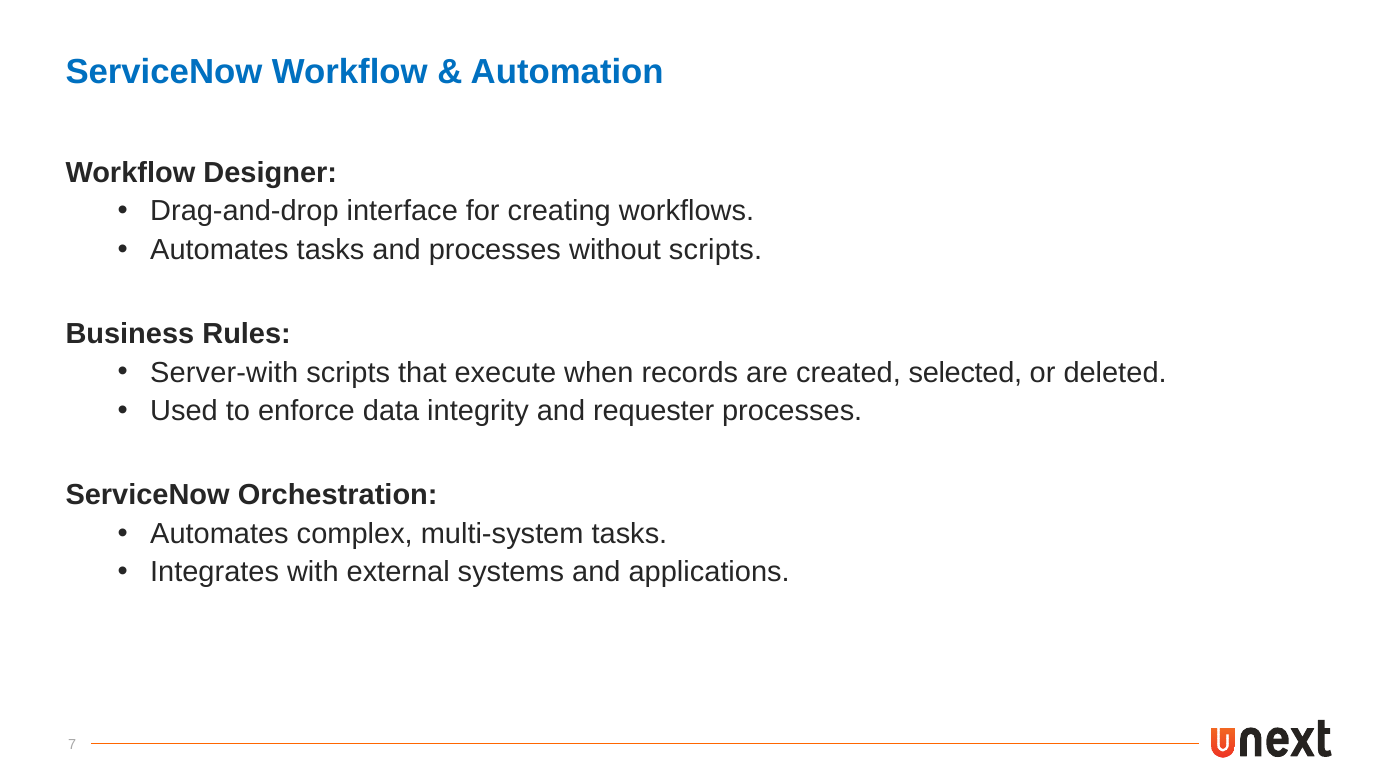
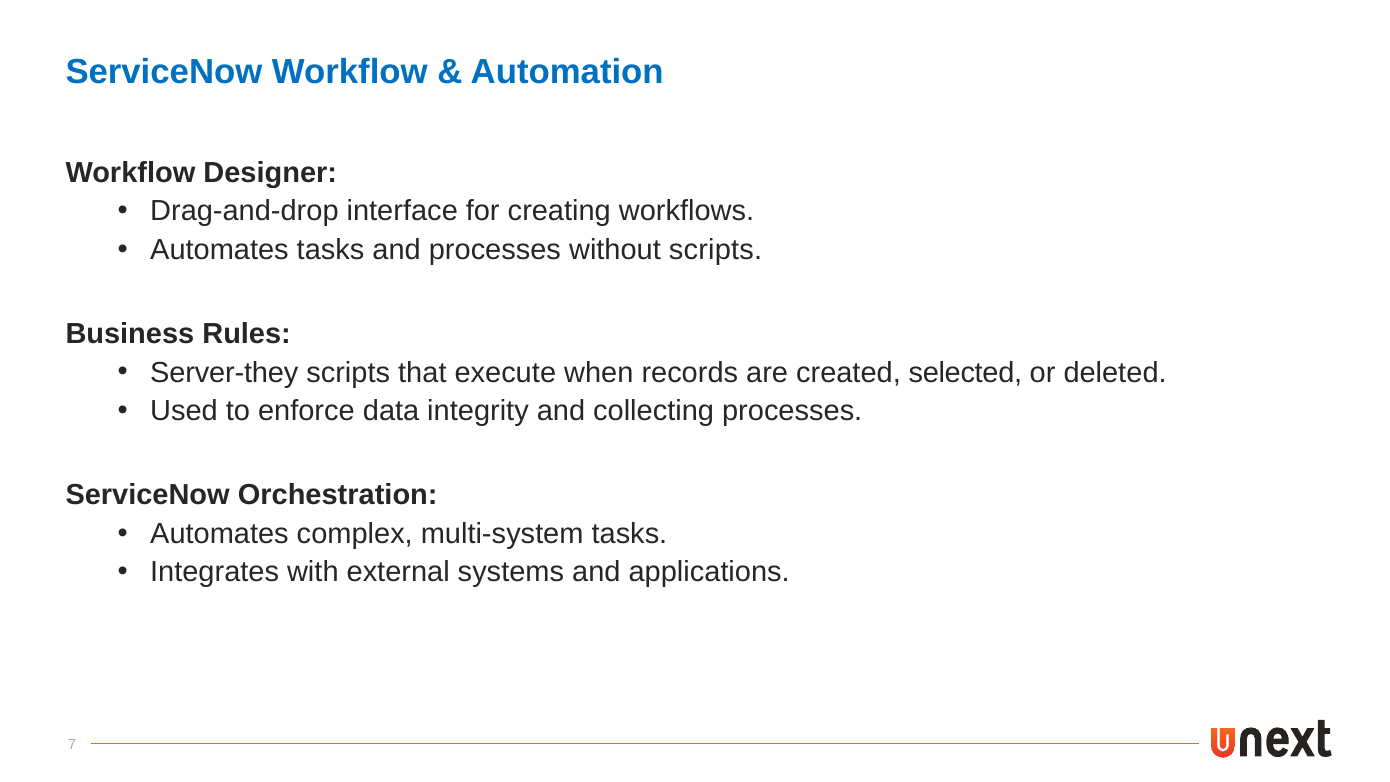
Server-with: Server-with -> Server-they
requester: requester -> collecting
